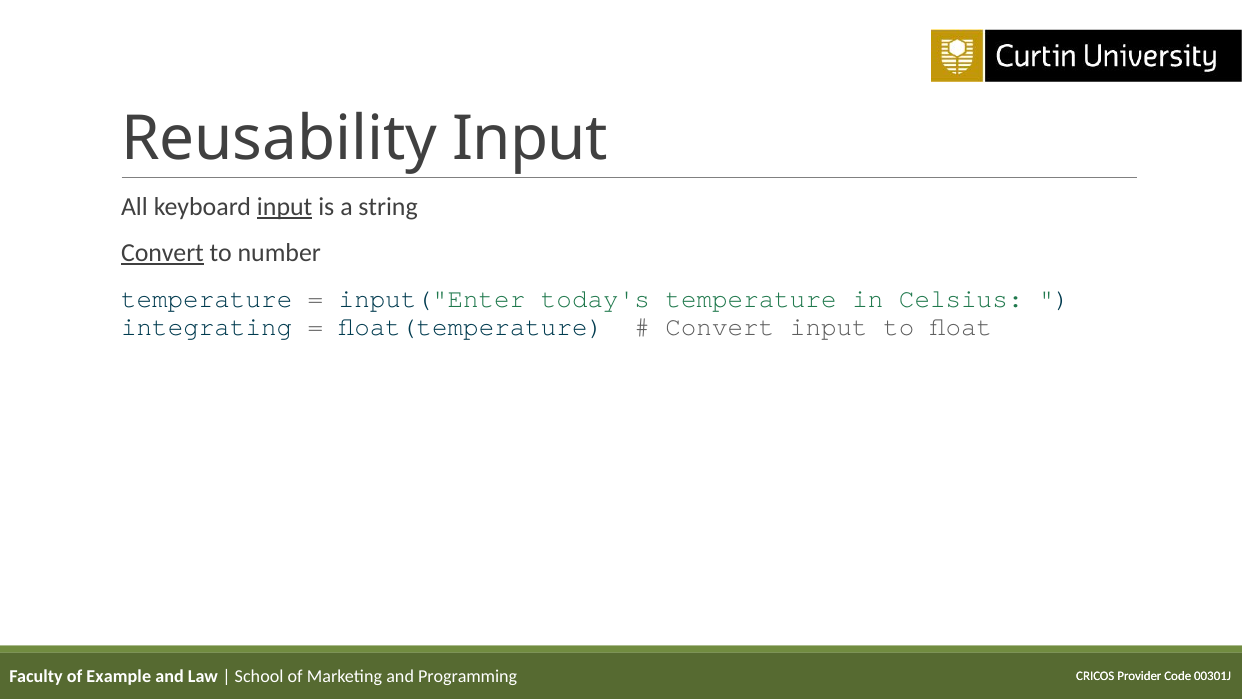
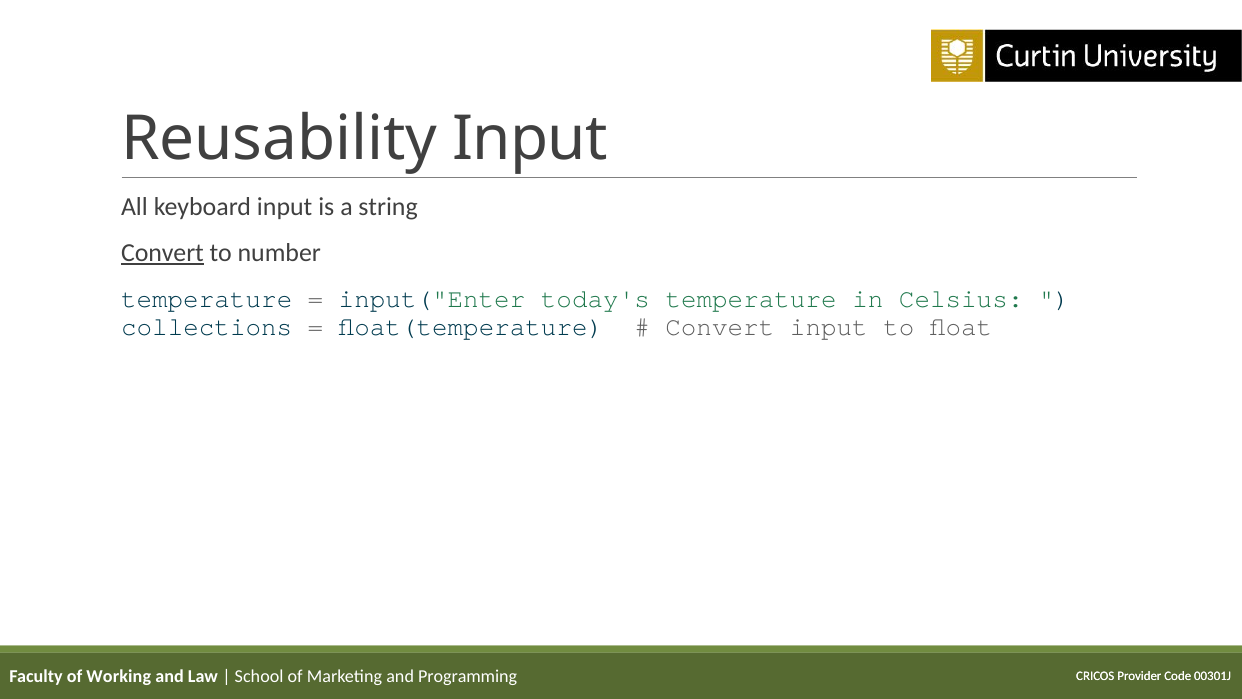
input at (285, 207) underline: present -> none
integrating: integrating -> collections
Example: Example -> Working
